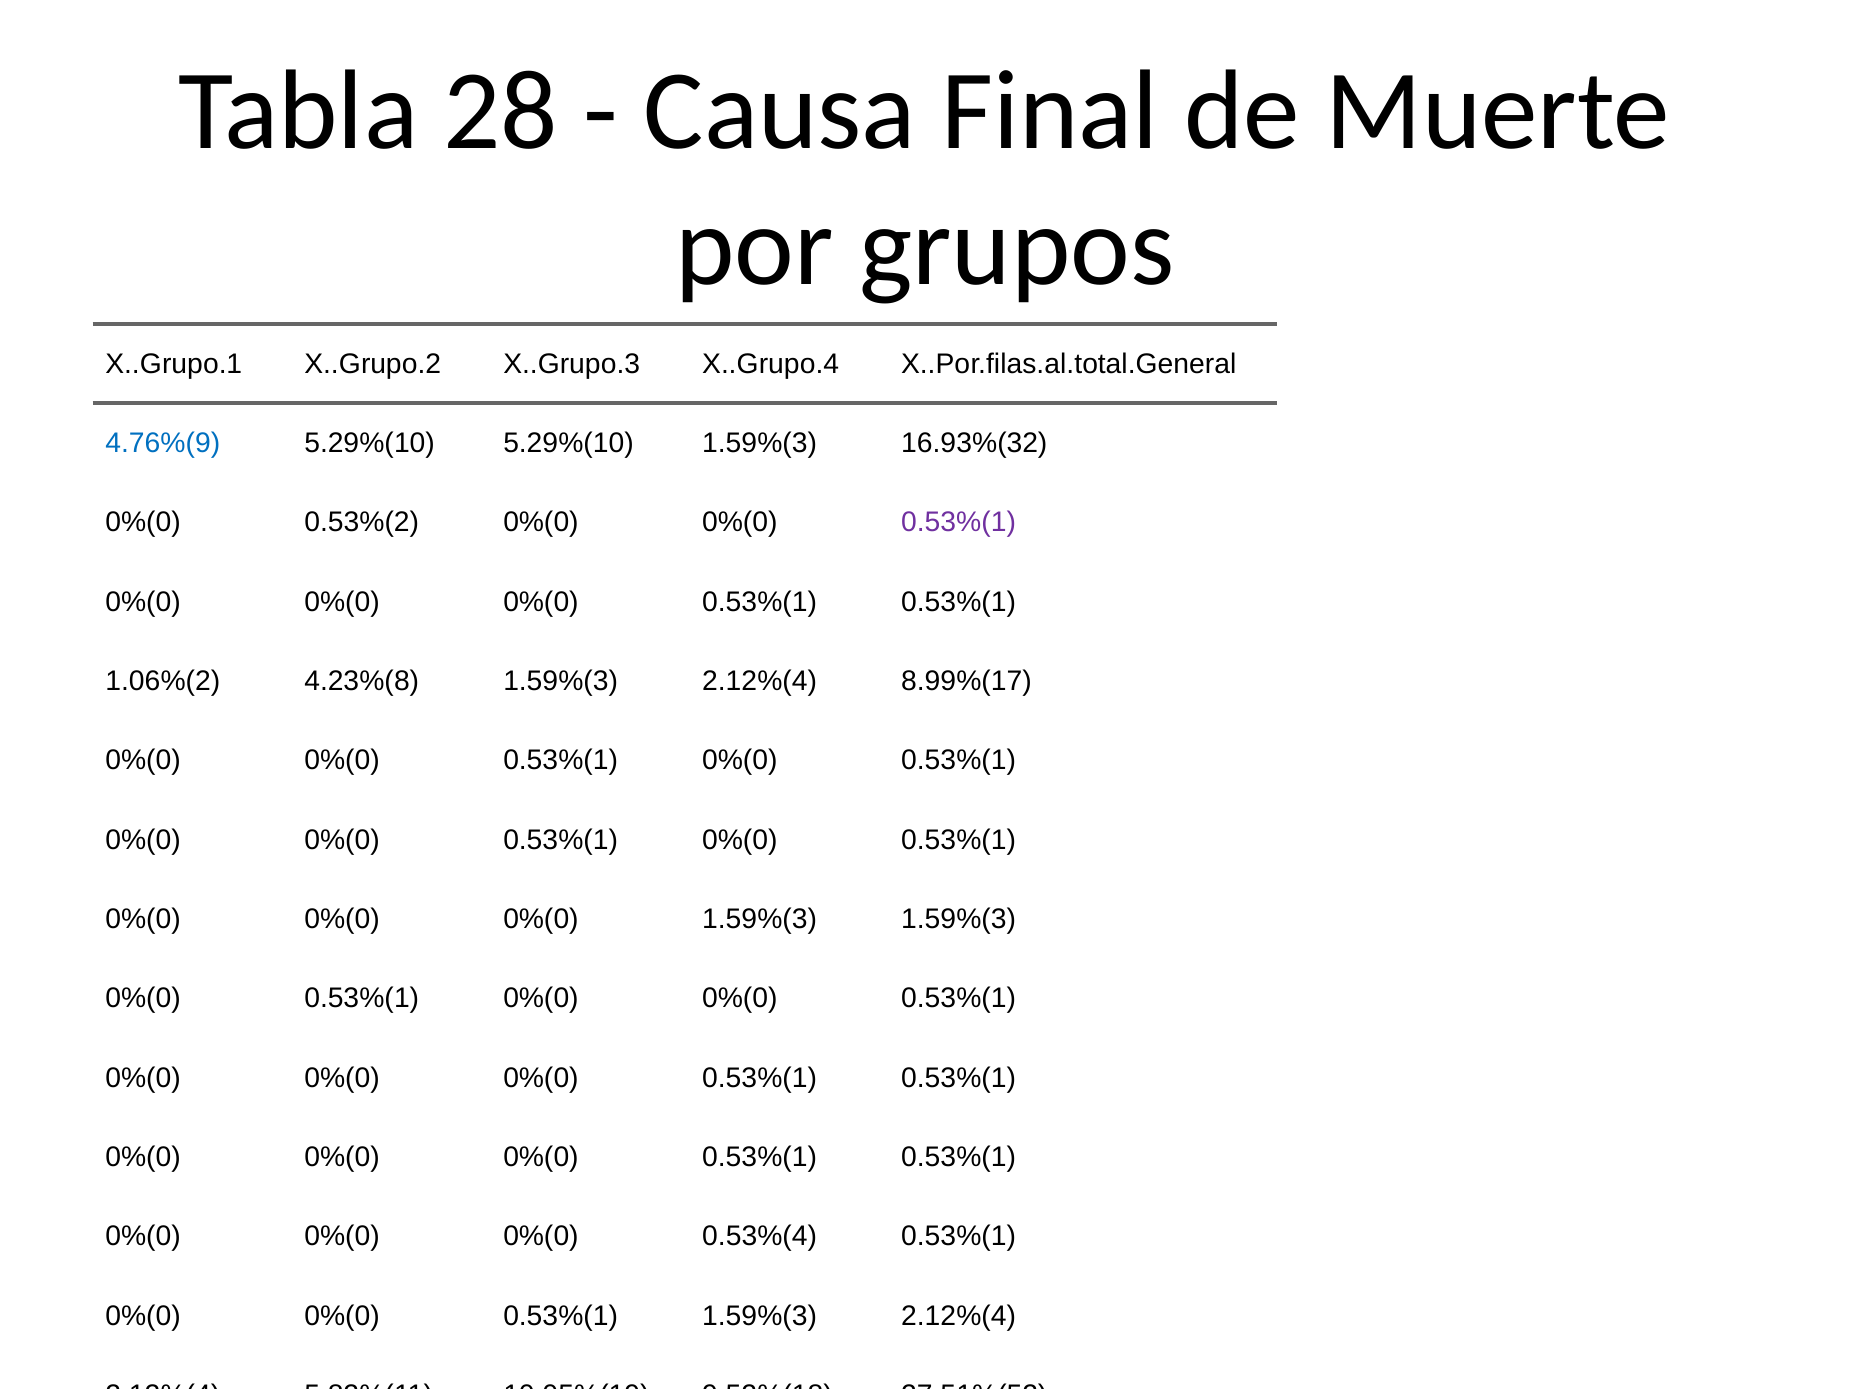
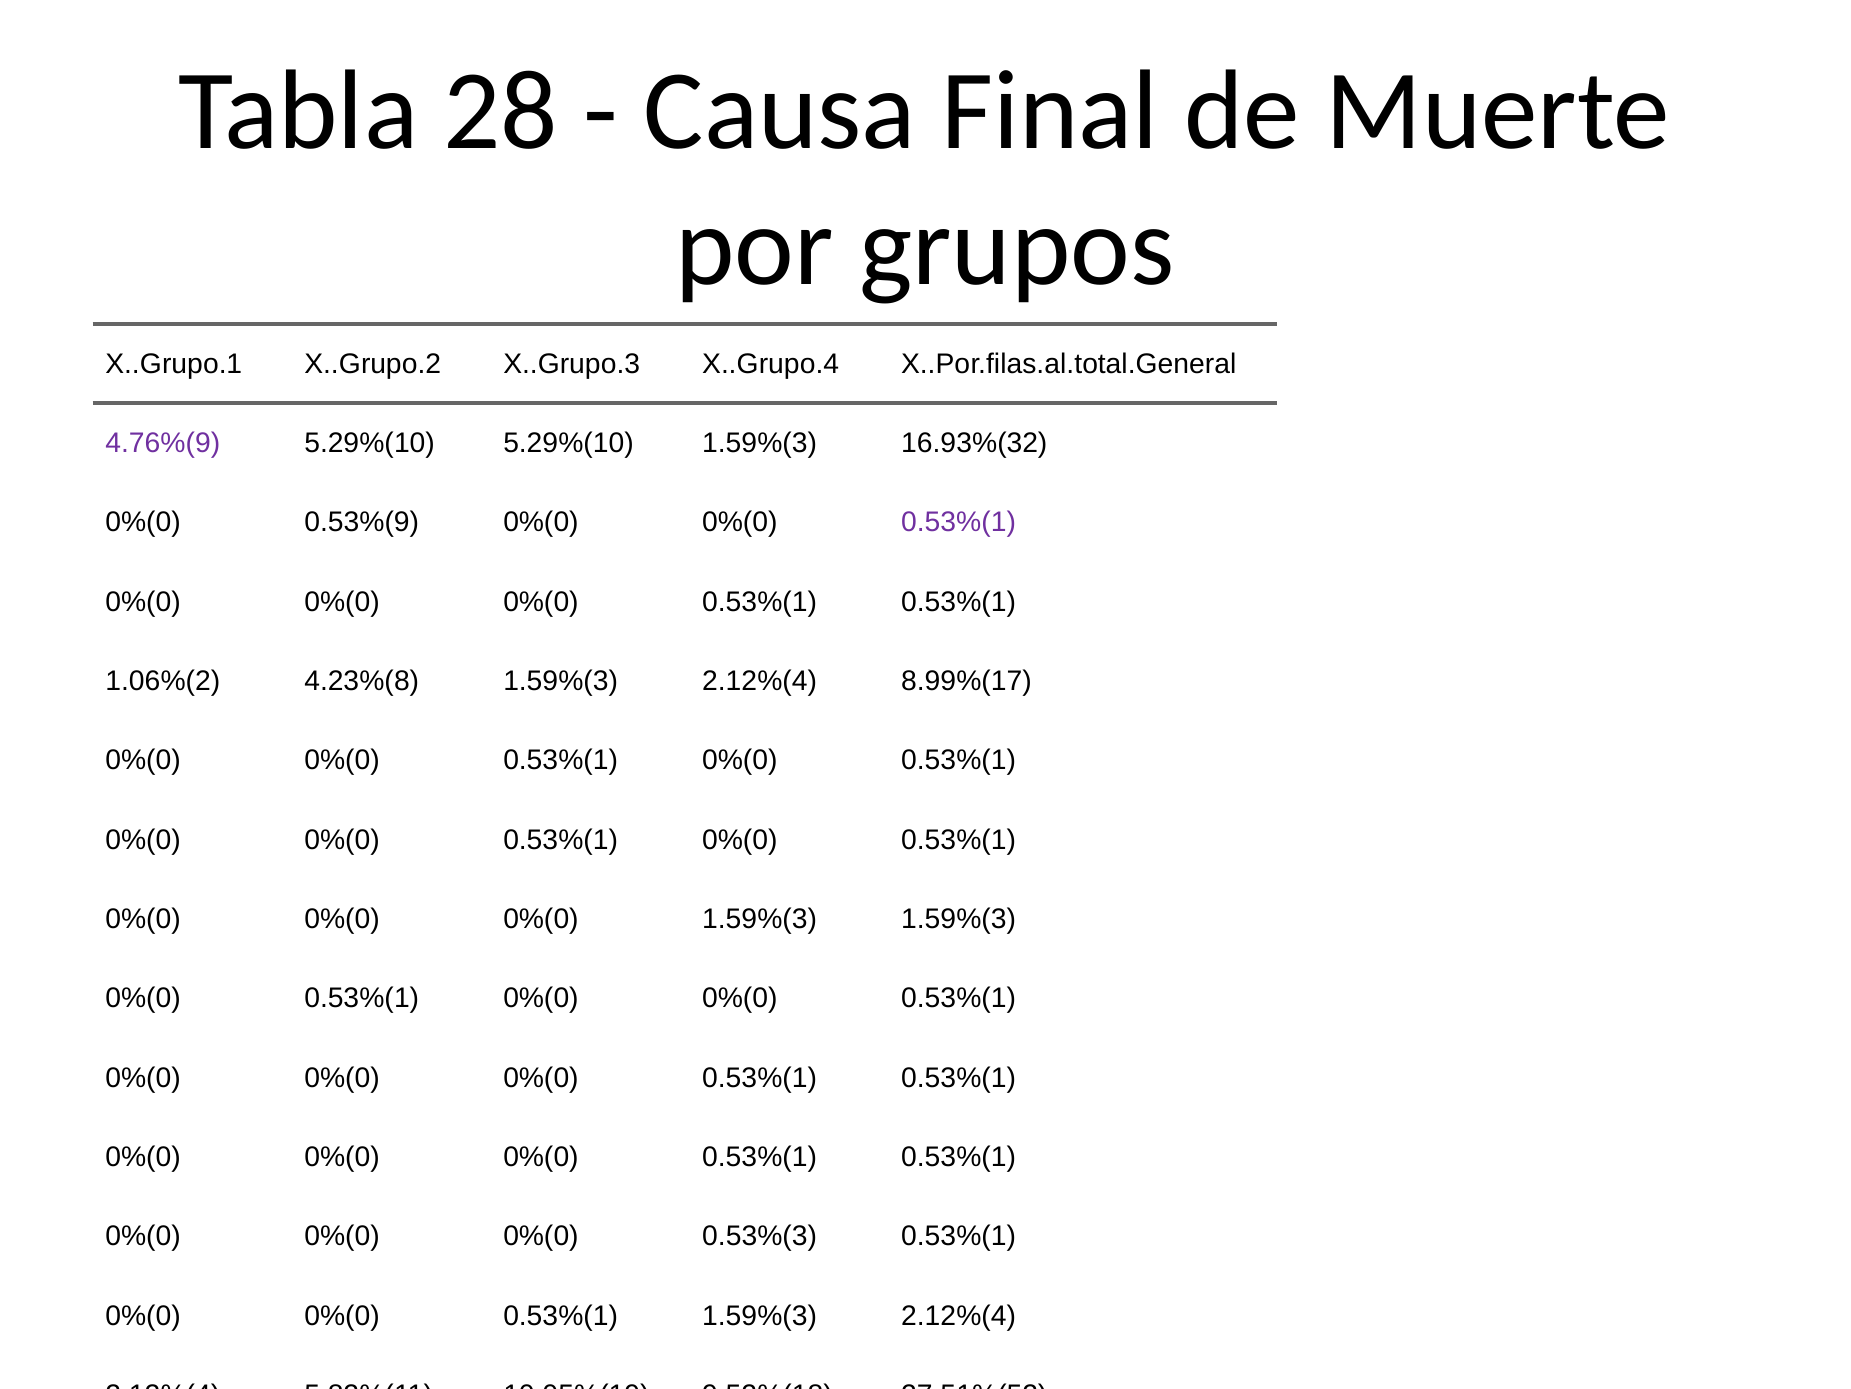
4.76%(9 colour: blue -> purple
0.53%(2: 0.53%(2 -> 0.53%(9
0.53%(4: 0.53%(4 -> 0.53%(3
